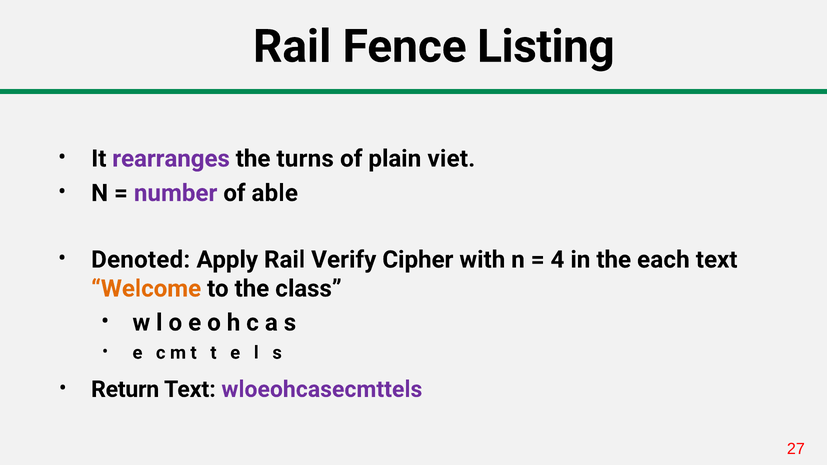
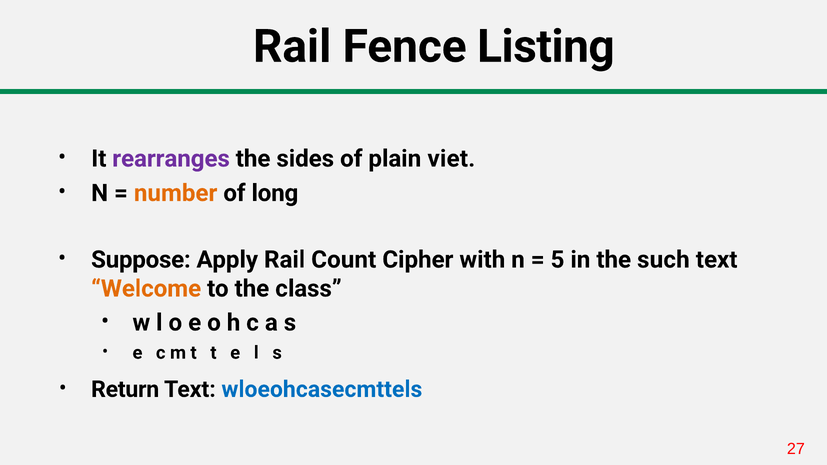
turns: turns -> sides
number colour: purple -> orange
able: able -> long
Denoted: Denoted -> Suppose
Verify: Verify -> Count
4: 4 -> 5
each: each -> such
wloeohcasecmttels colour: purple -> blue
